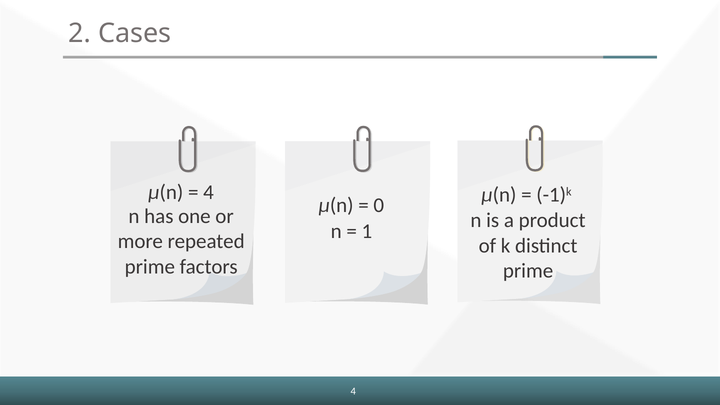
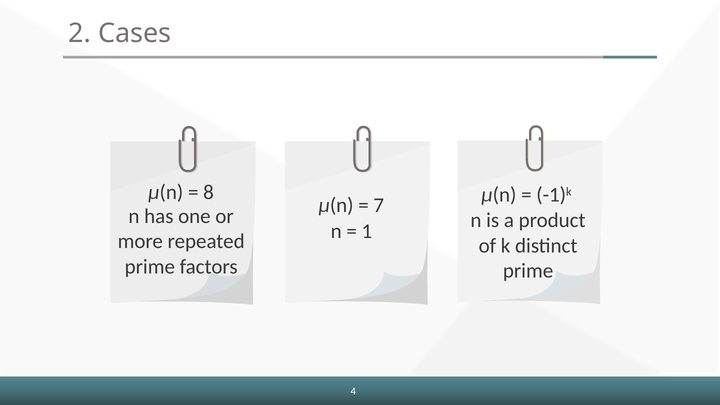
4 at (209, 192): 4 -> 8
0: 0 -> 7
